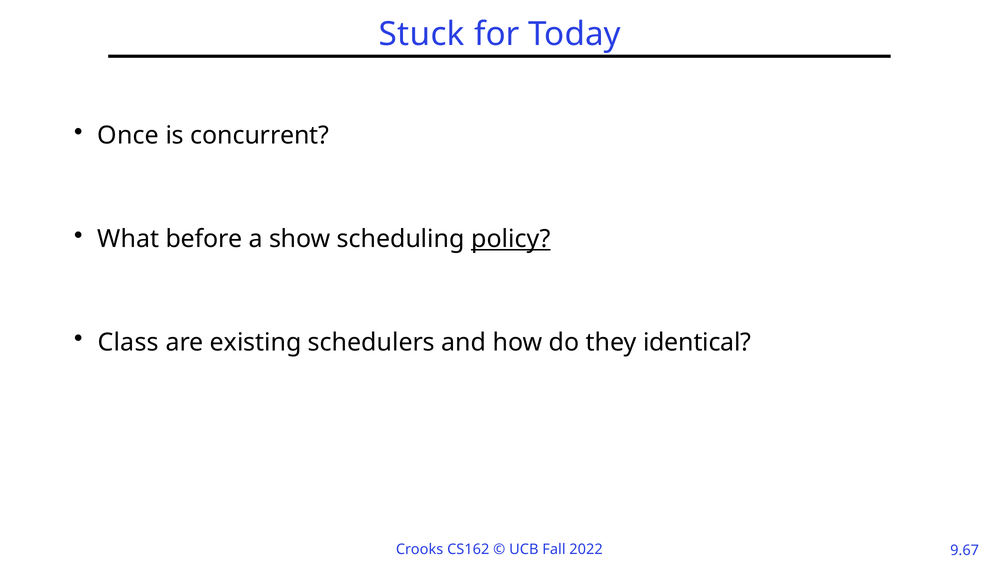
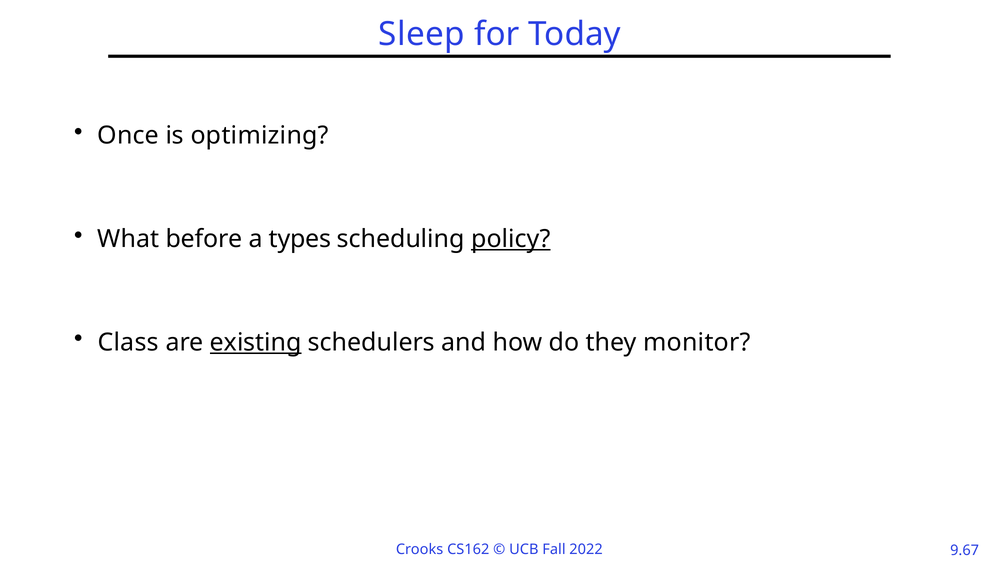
Stuck: Stuck -> Sleep
concurrent: concurrent -> optimizing
show: show -> types
existing underline: none -> present
identical: identical -> monitor
